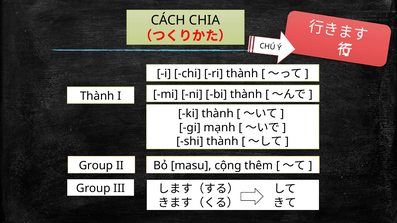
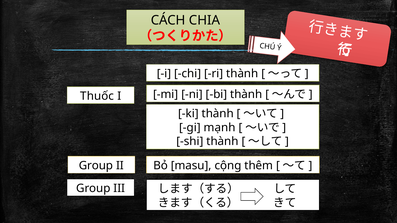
Thành at (97, 96): Thành -> Thuốc
